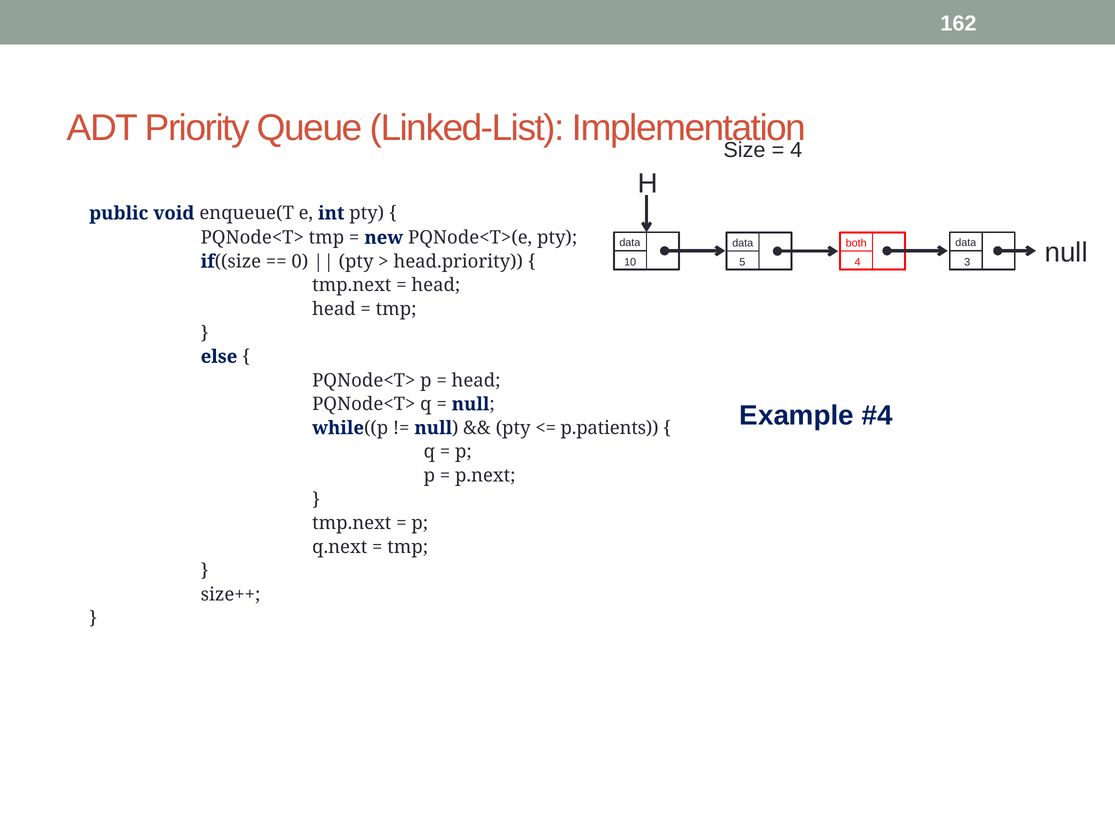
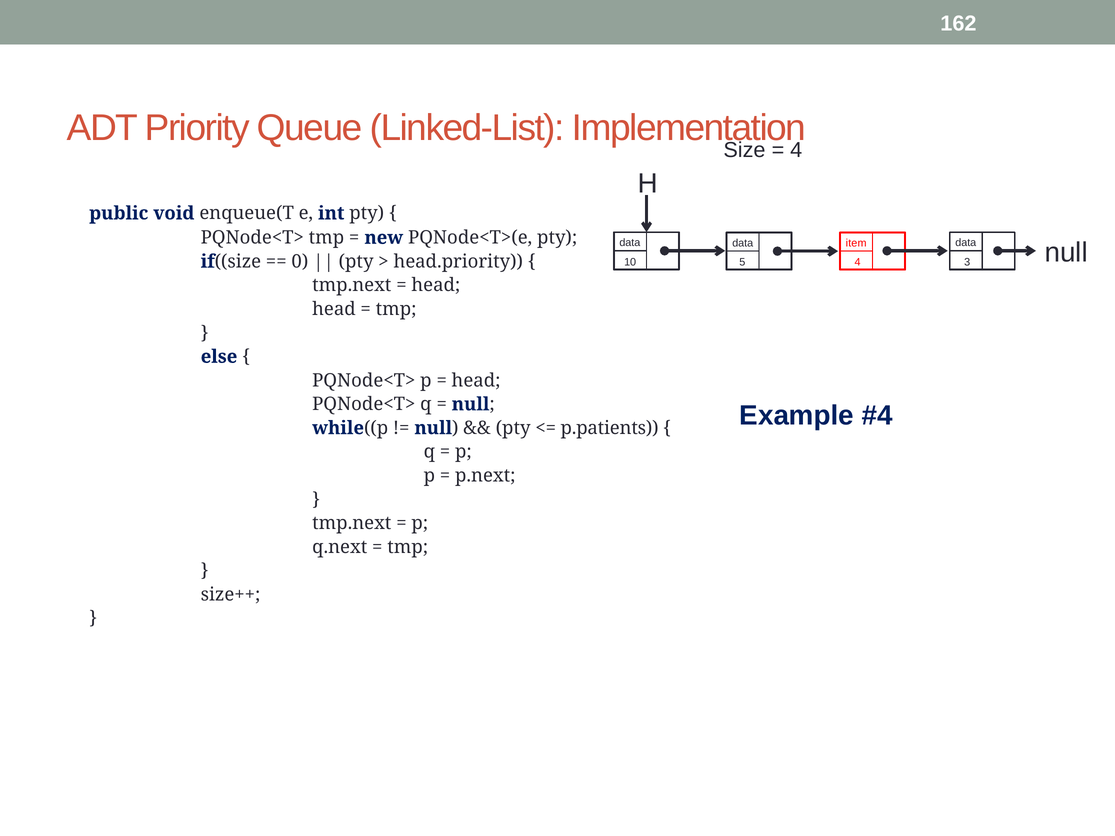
both: both -> item
